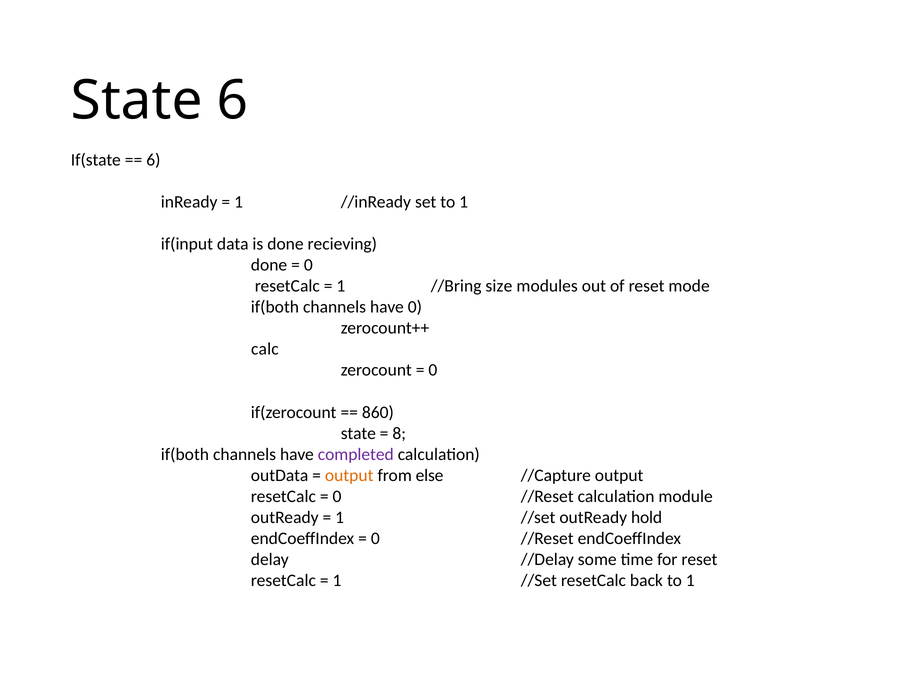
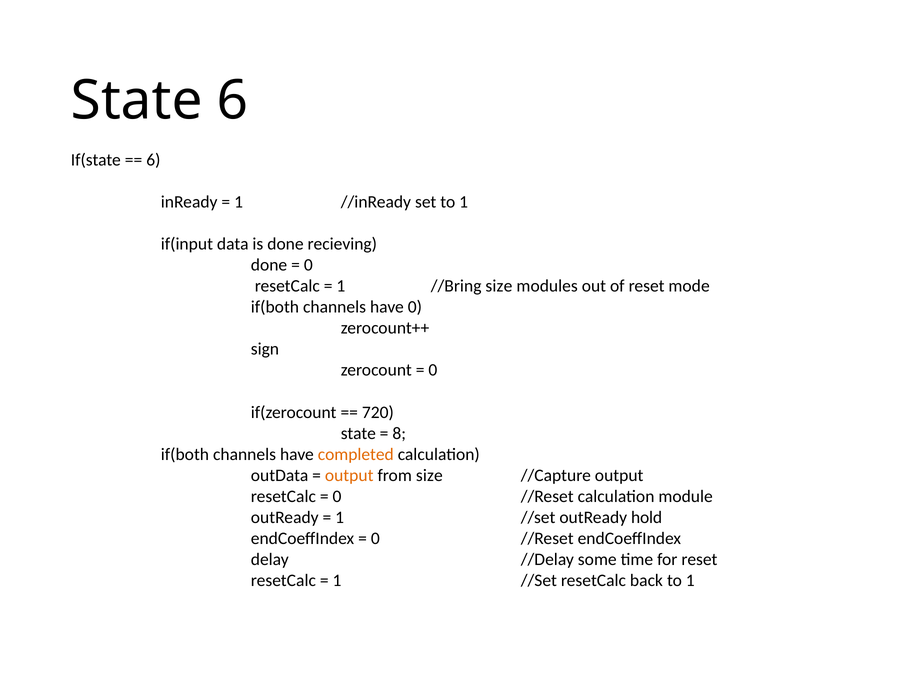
calc: calc -> sign
860: 860 -> 720
completed colour: purple -> orange
from else: else -> size
